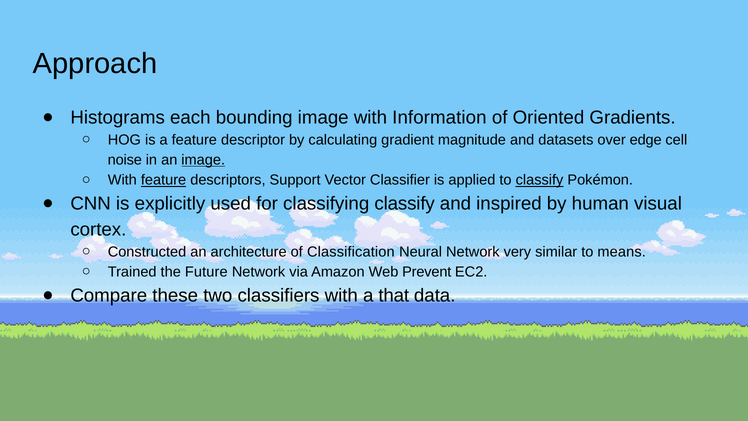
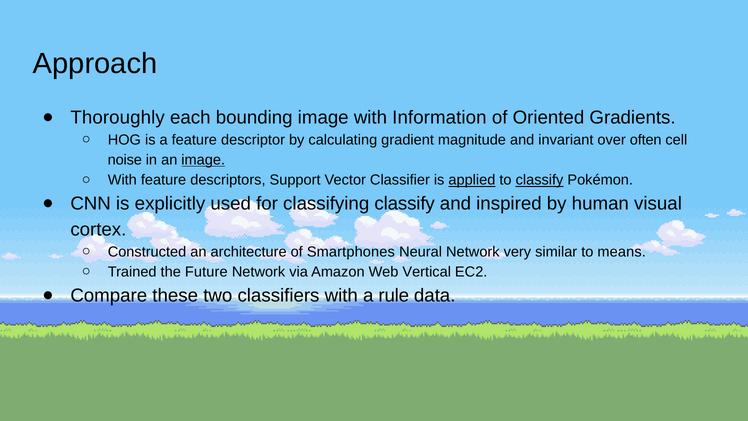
Histograms: Histograms -> Thoroughly
datasets: datasets -> invariant
edge: edge -> often
feature at (164, 180) underline: present -> none
applied underline: none -> present
Classification: Classification -> Smartphones
Prevent: Prevent -> Vertical
that: that -> rule
